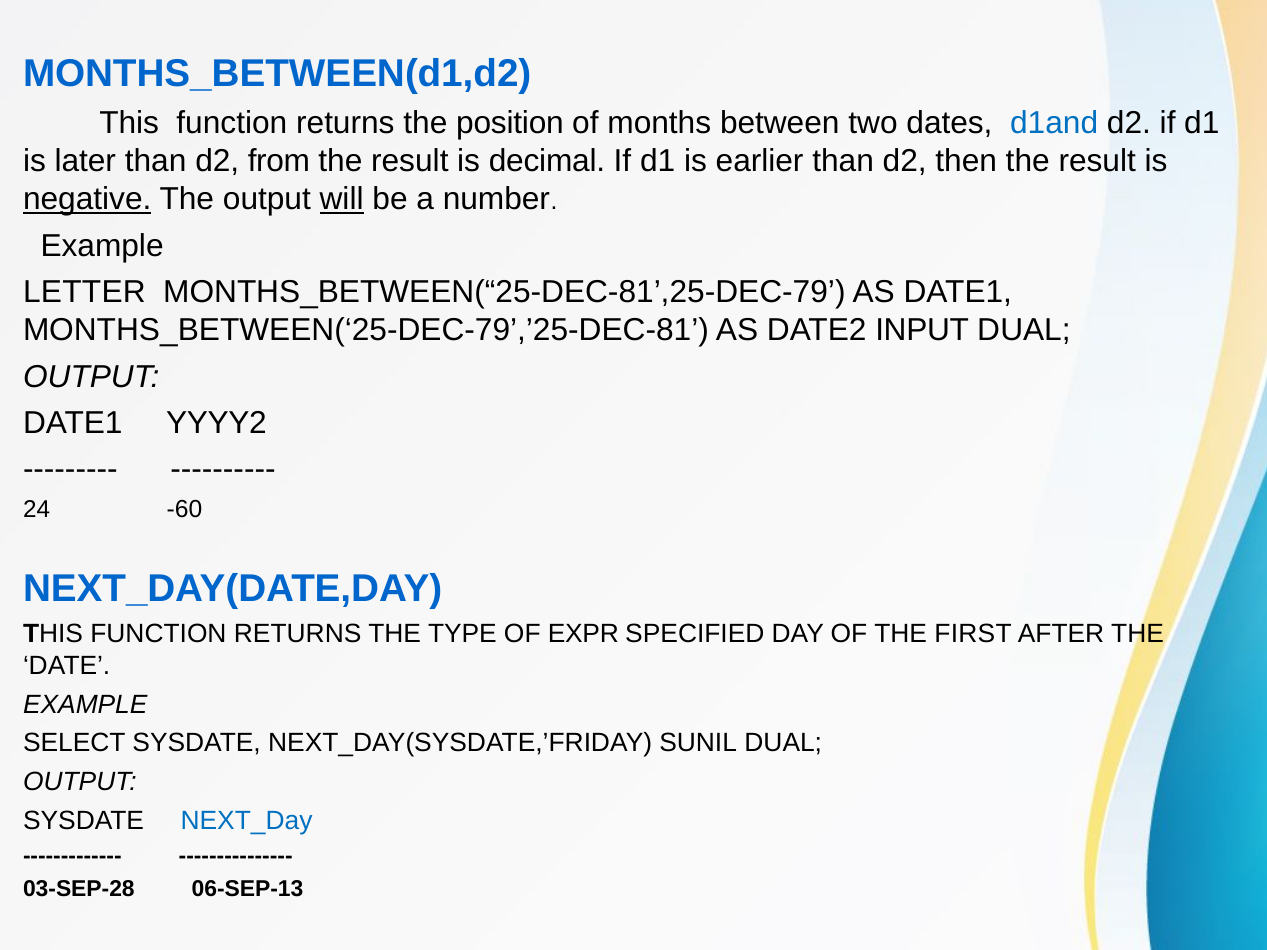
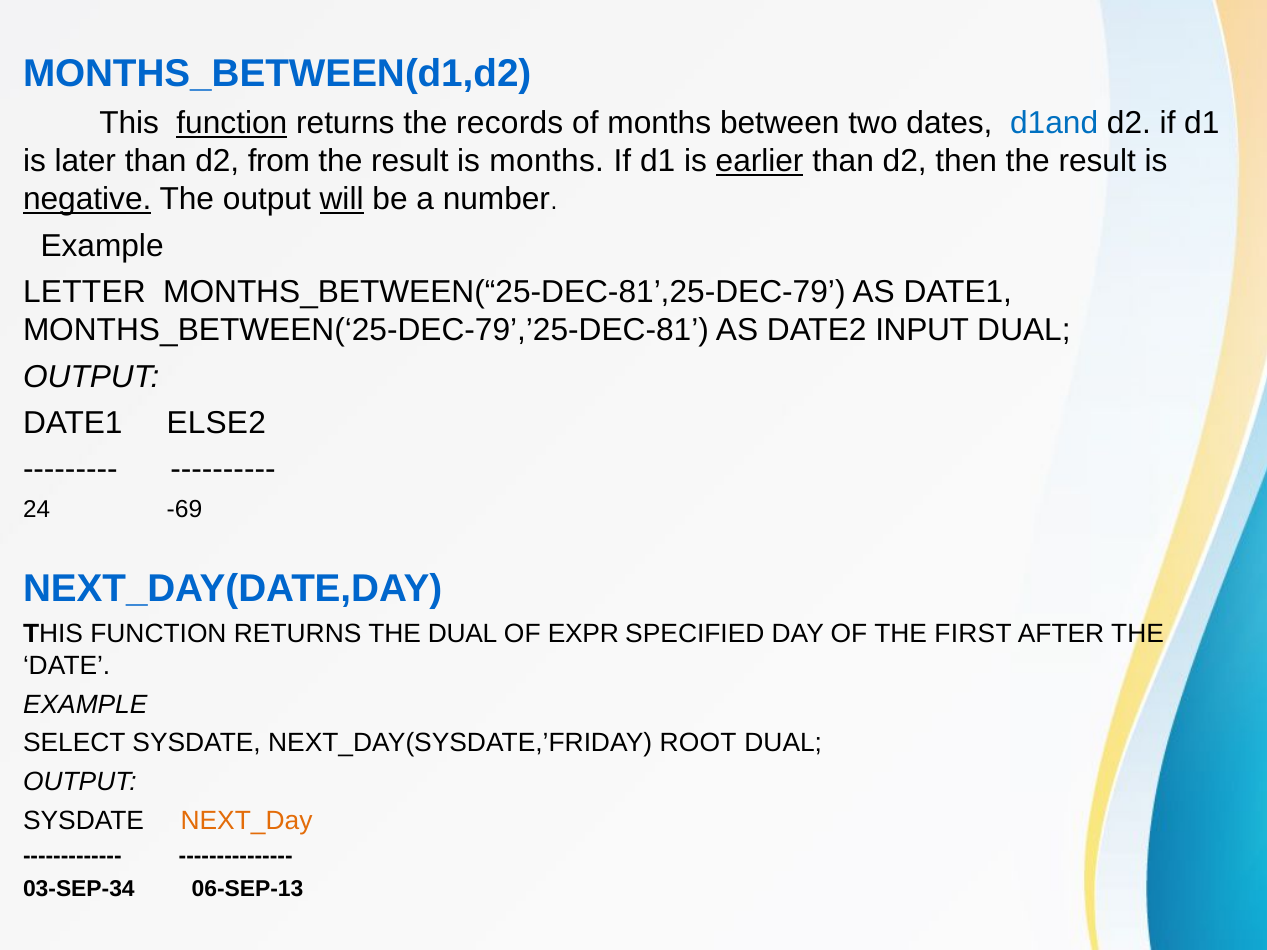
function at (232, 123) underline: none -> present
position: position -> records
is decimal: decimal -> months
earlier underline: none -> present
YYYY2: YYYY2 -> ELSE2
-60: -60 -> -69
THE TYPE: TYPE -> DUAL
SUNIL: SUNIL -> ROOT
NEXT_Day colour: blue -> orange
03-SEP-28: 03-SEP-28 -> 03-SEP-34
